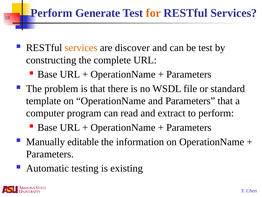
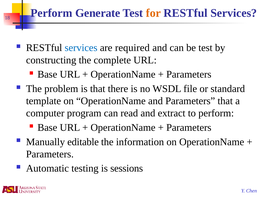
services at (81, 48) colour: orange -> blue
discover: discover -> required
existing: existing -> sessions
